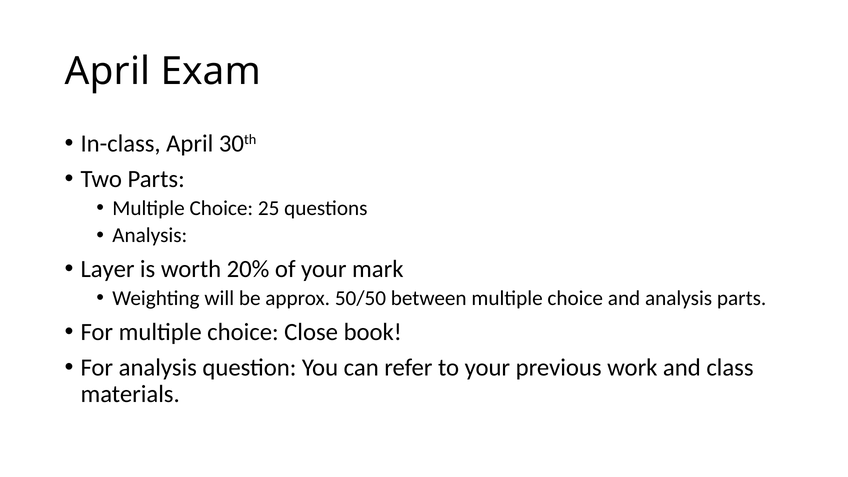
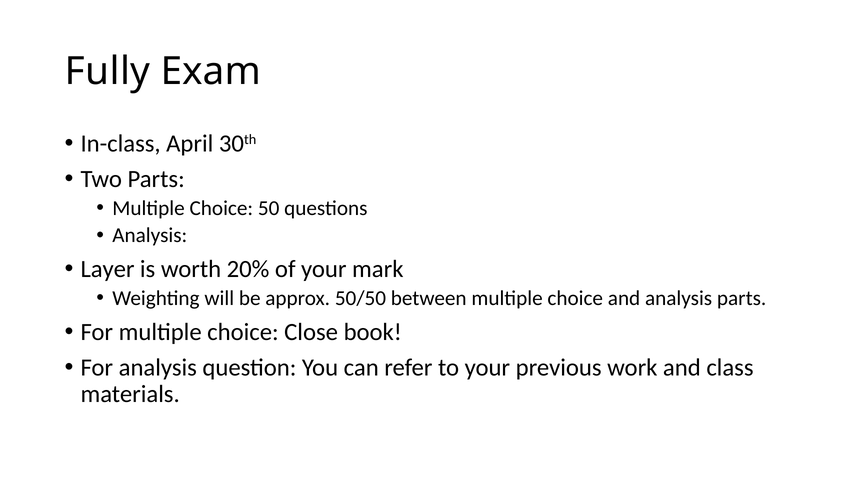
April at (108, 71): April -> Fully
25: 25 -> 50
